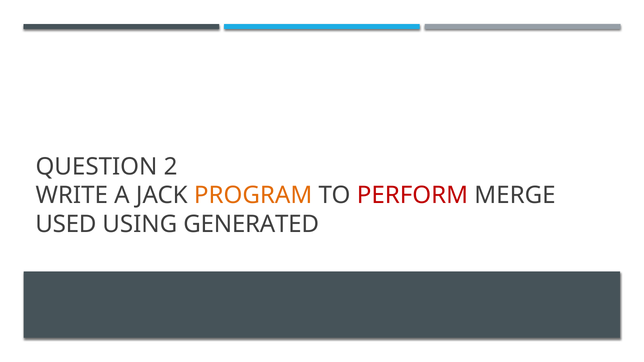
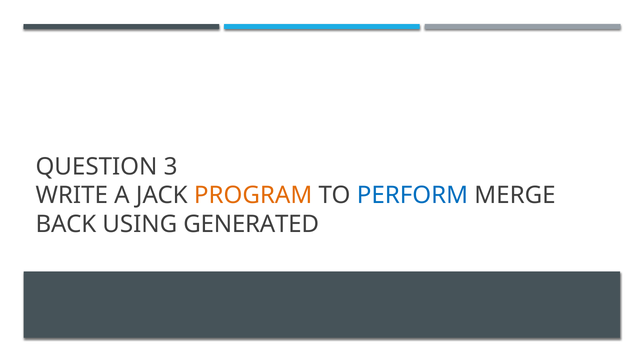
2: 2 -> 3
PERFORM colour: red -> blue
USED: USED -> BACK
